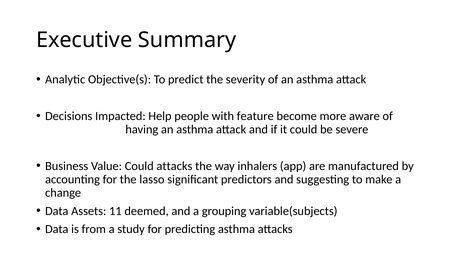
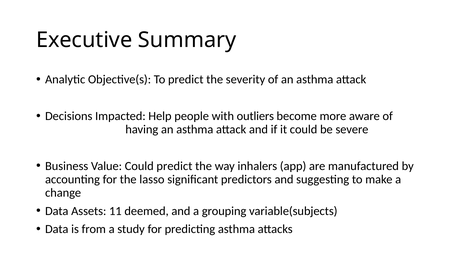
feature: feature -> outliers
Could attacks: attacks -> predict
